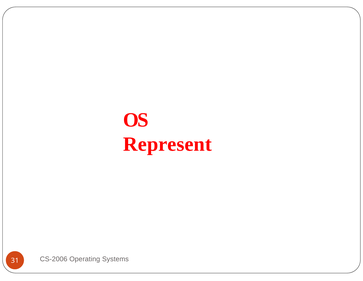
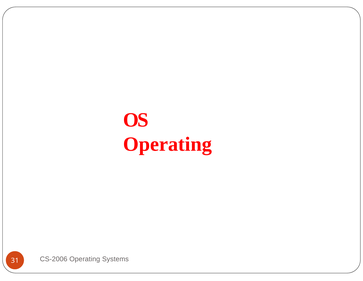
Represent at (167, 144): Represent -> Operating
